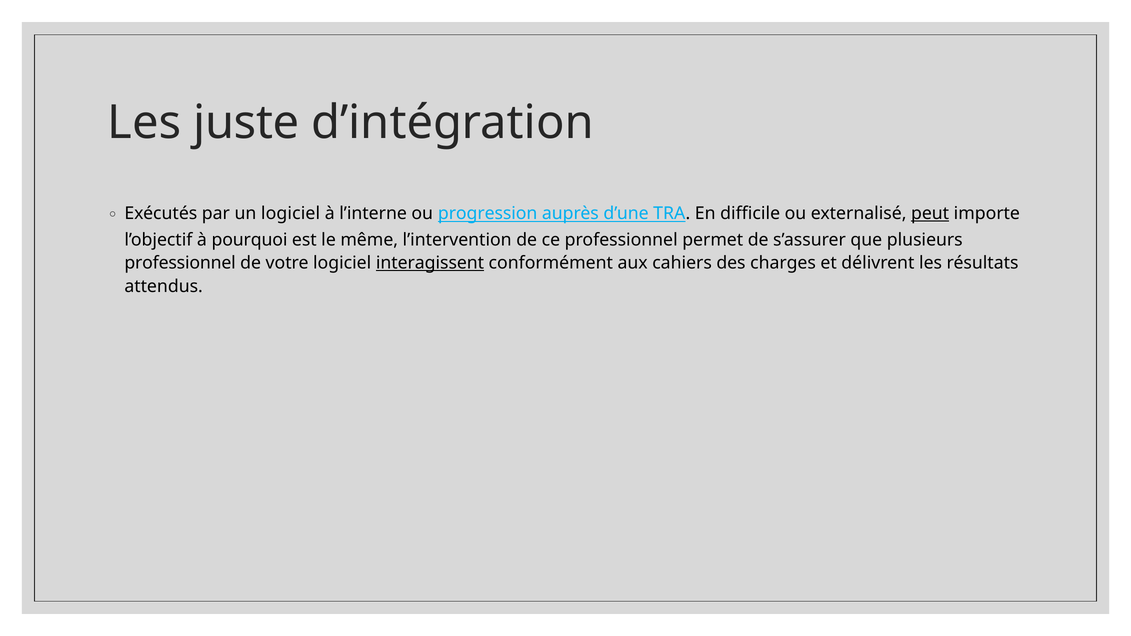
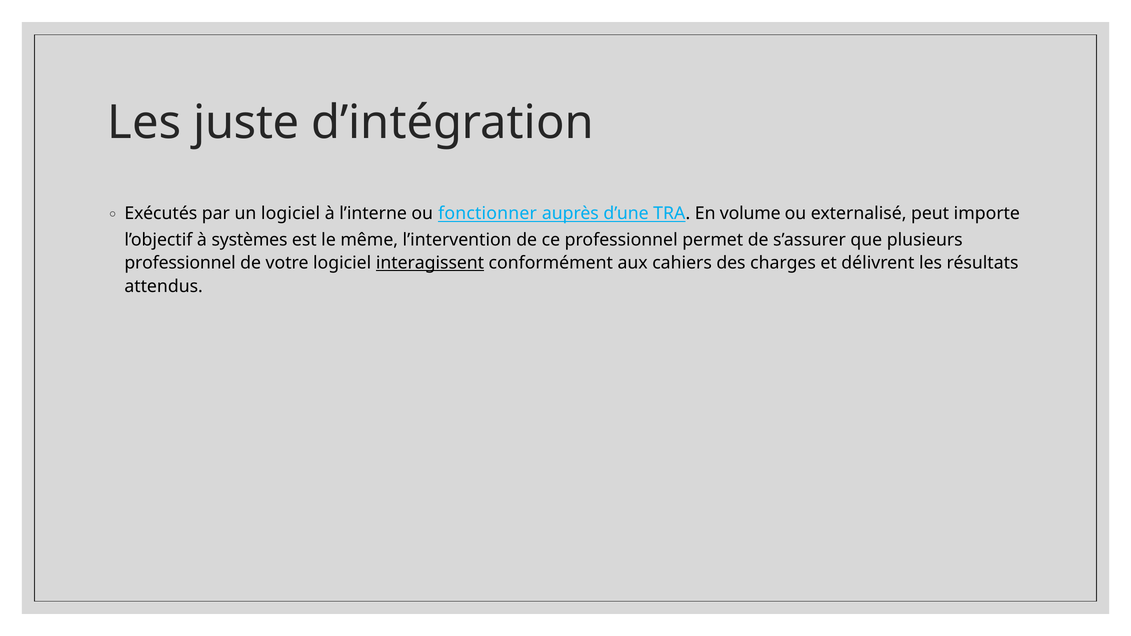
progression: progression -> fonctionner
difficile: difficile -> volume
peut underline: present -> none
pourquoi: pourquoi -> systèmes
